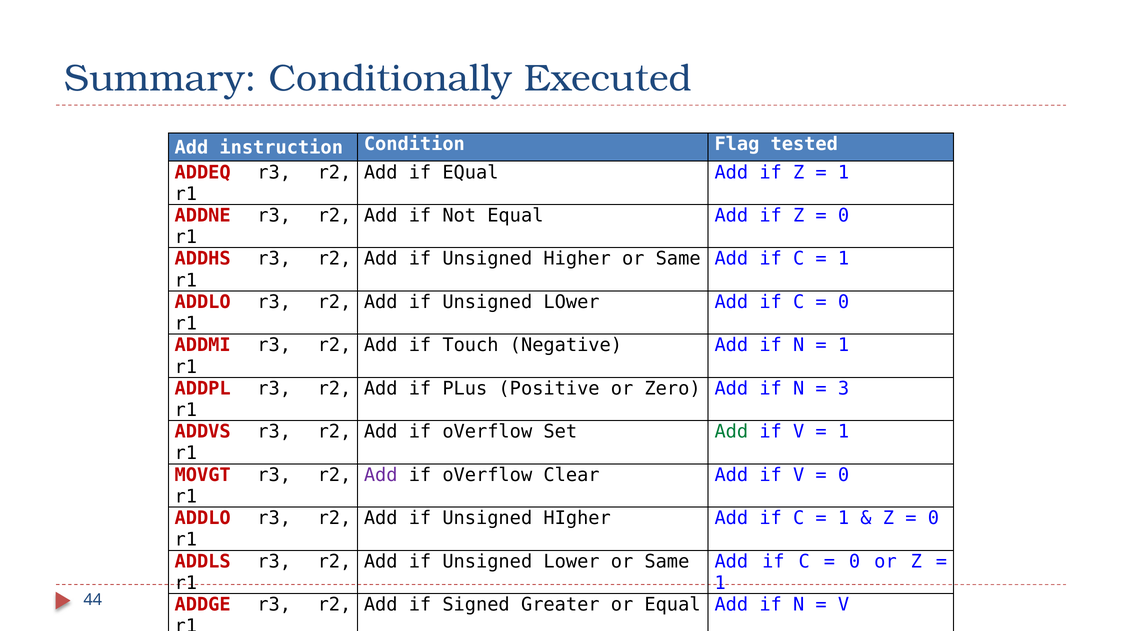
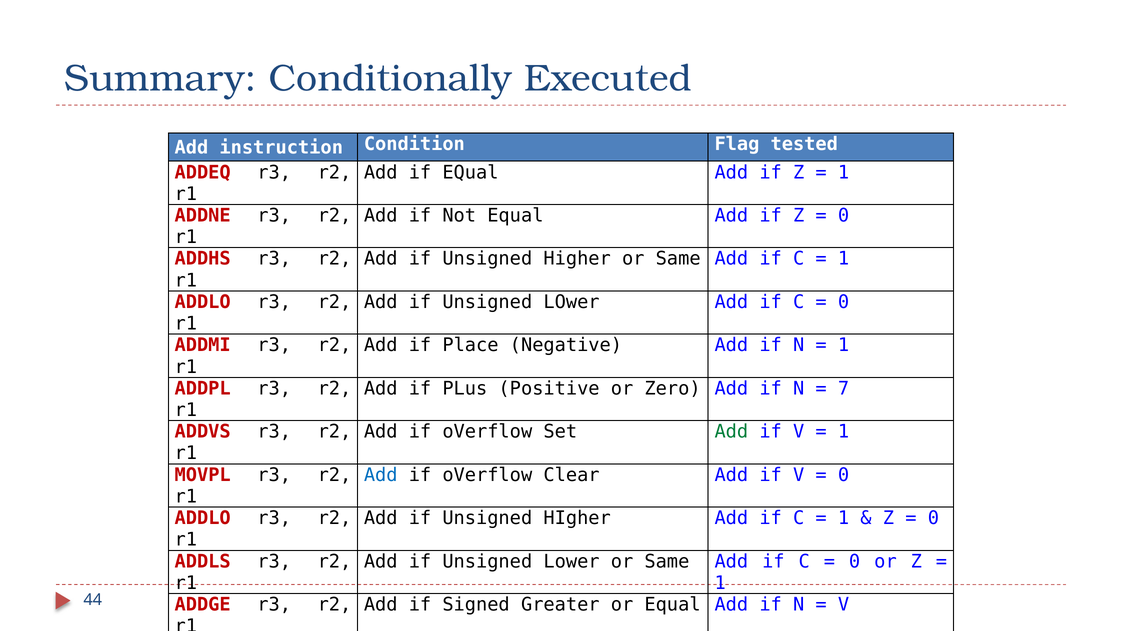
Touch: Touch -> Place
3: 3 -> 7
MOVGT: MOVGT -> MOVPL
Add at (381, 475) colour: purple -> blue
